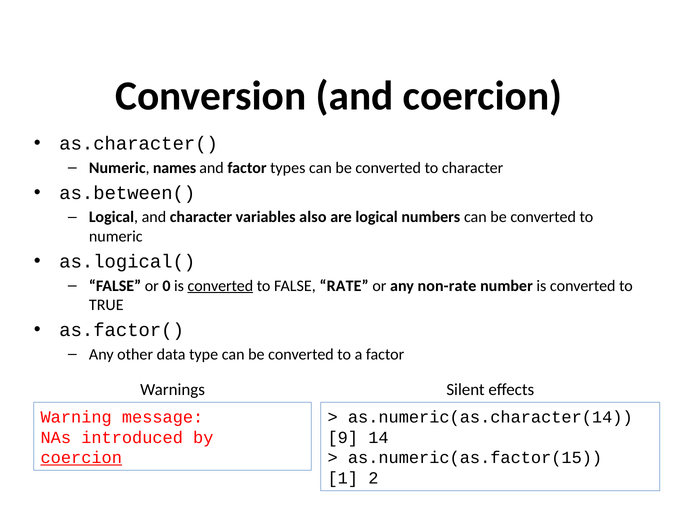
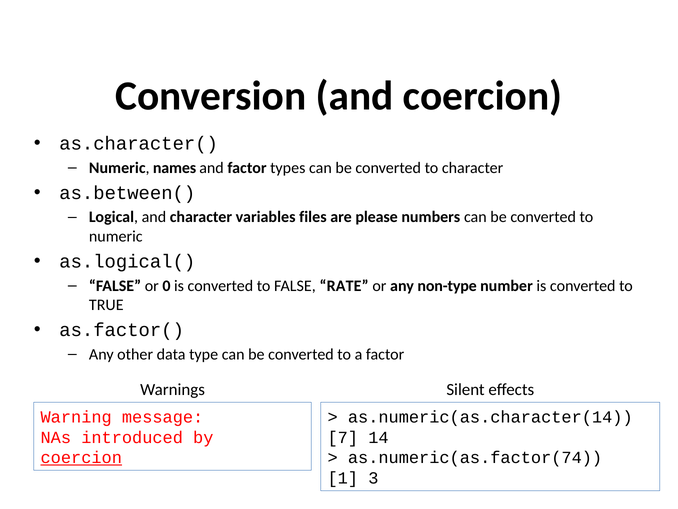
also: also -> files
are logical: logical -> please
converted at (220, 285) underline: present -> none
non-rate: non-rate -> non-type
9: 9 -> 7
as.numeric(as.factor(15: as.numeric(as.factor(15 -> as.numeric(as.factor(74
2: 2 -> 3
